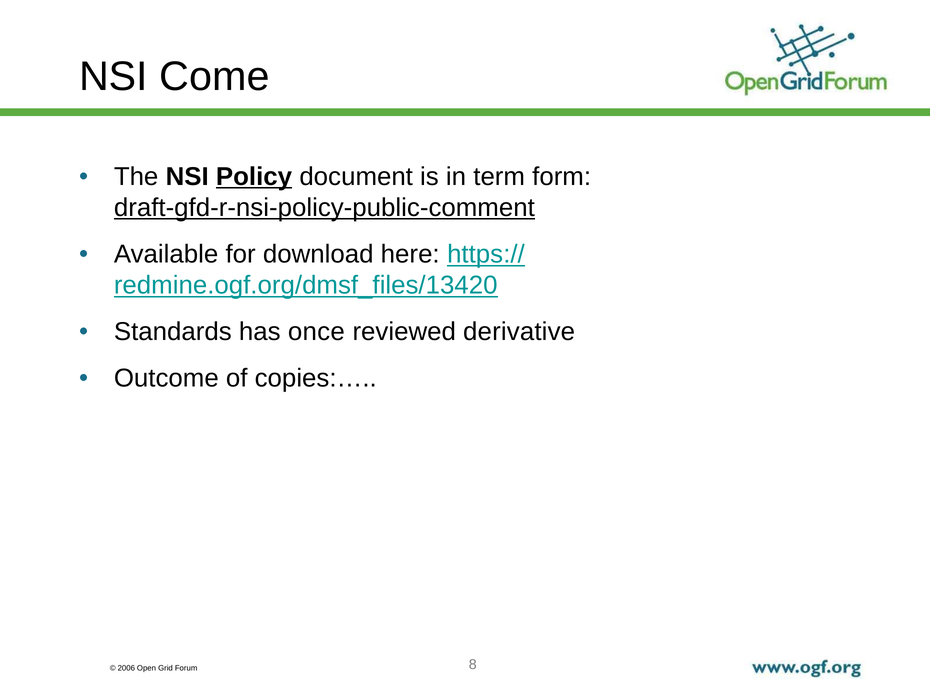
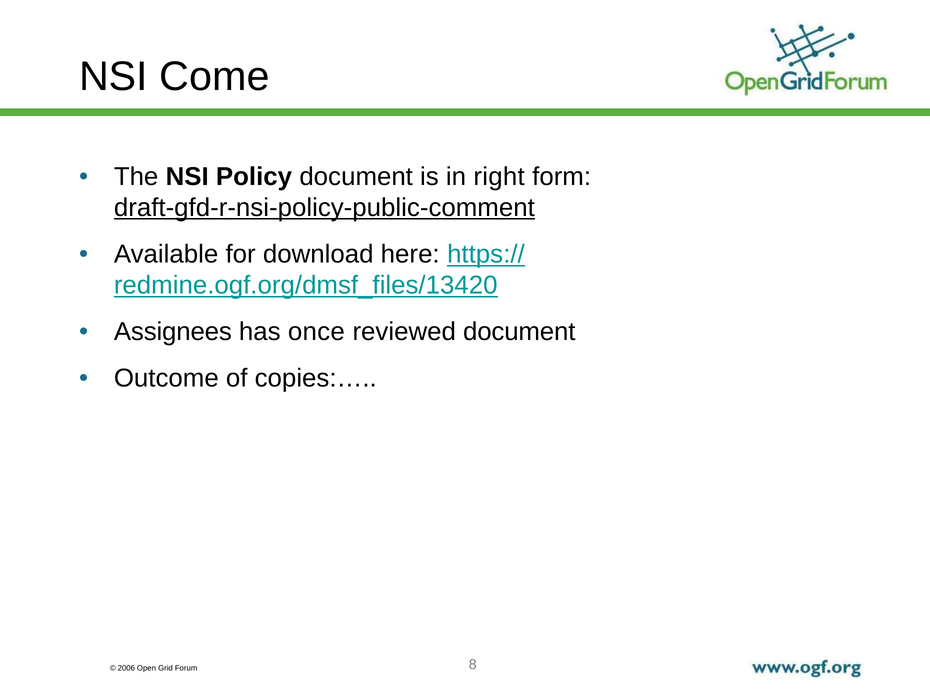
Policy underline: present -> none
term: term -> right
Standards: Standards -> Assignees
reviewed derivative: derivative -> document
